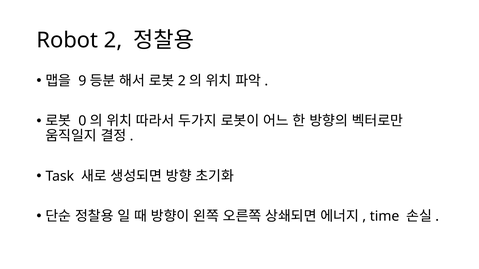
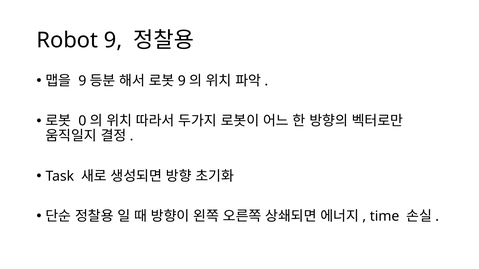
Robot 2: 2 -> 9
2 at (182, 81): 2 -> 9
